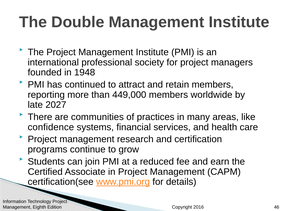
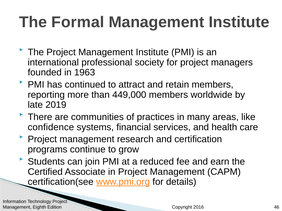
Double: Double -> Formal
1948: 1948 -> 1963
2027: 2027 -> 2019
